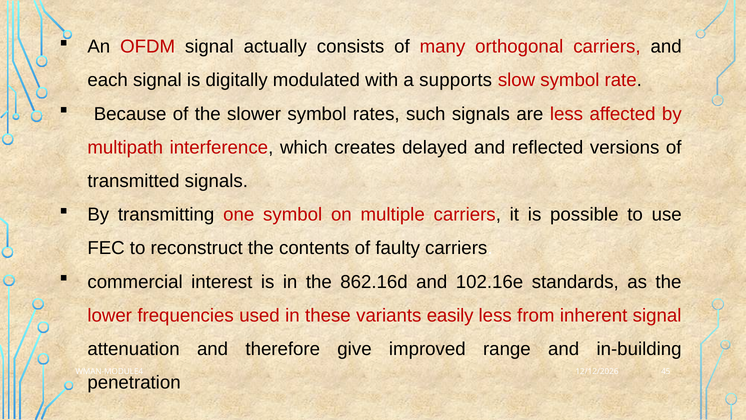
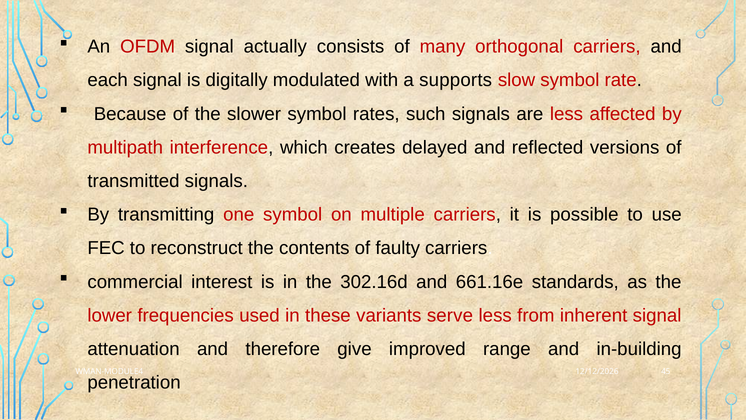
862.16d: 862.16d -> 302.16d
102.16e: 102.16e -> 661.16e
easily: easily -> serve
